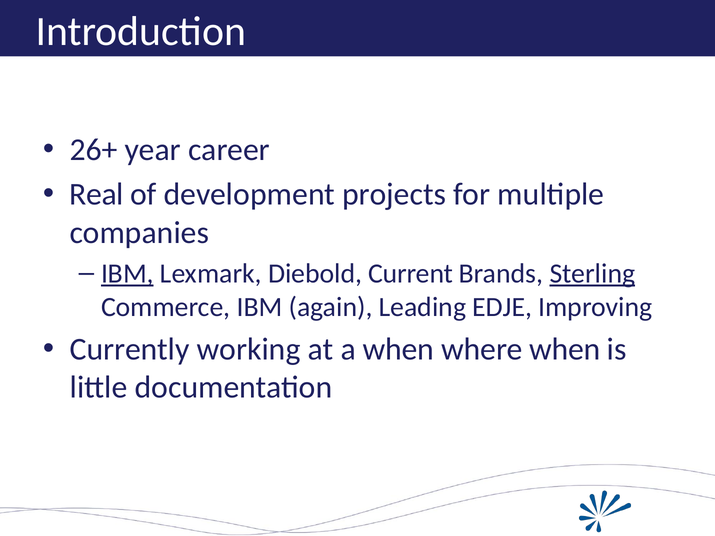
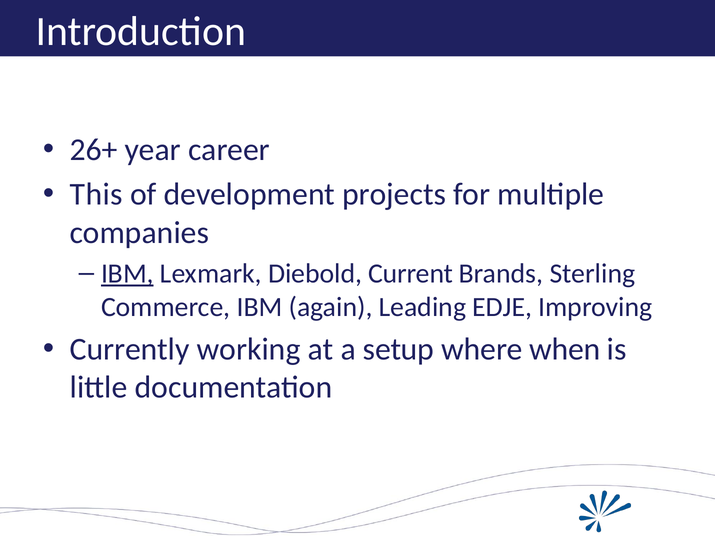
Real: Real -> This
Sterling underline: present -> none
a when: when -> setup
